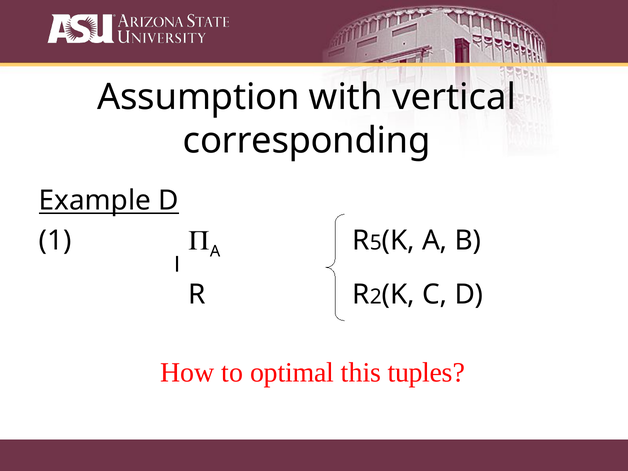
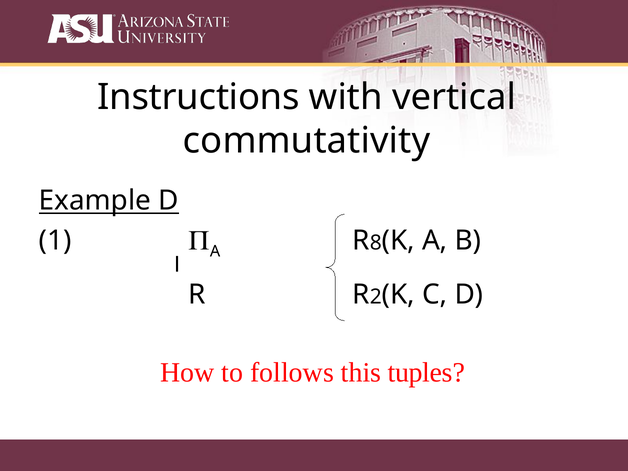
Assumption: Assumption -> Instructions
corresponding: corresponding -> commutativity
5: 5 -> 8
optimal: optimal -> follows
